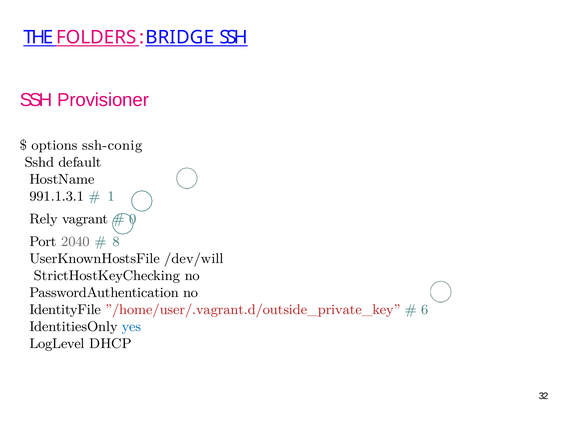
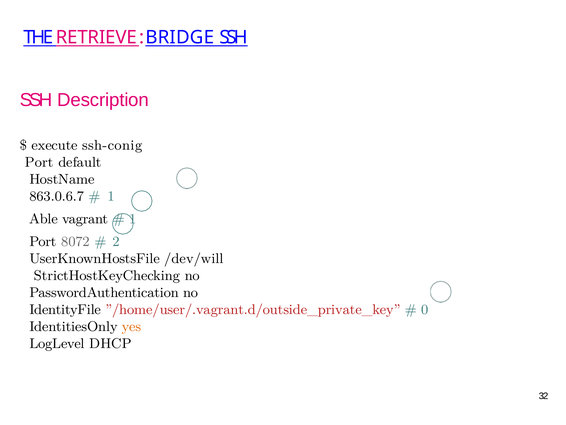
FOLDERS: FOLDERS -> RETRIEVE
Provisioner: Provisioner -> Description
options: options -> execute
Sshd at (39, 162): Sshd -> Port
991.1.3.1: 991.1.3.1 -> 863.0.6.7
Rely: Rely -> Able
0 at (133, 219): 0 -> 1
2040: 2040 -> 8072
8: 8 -> 2
6: 6 -> 0
yes colour: blue -> orange
